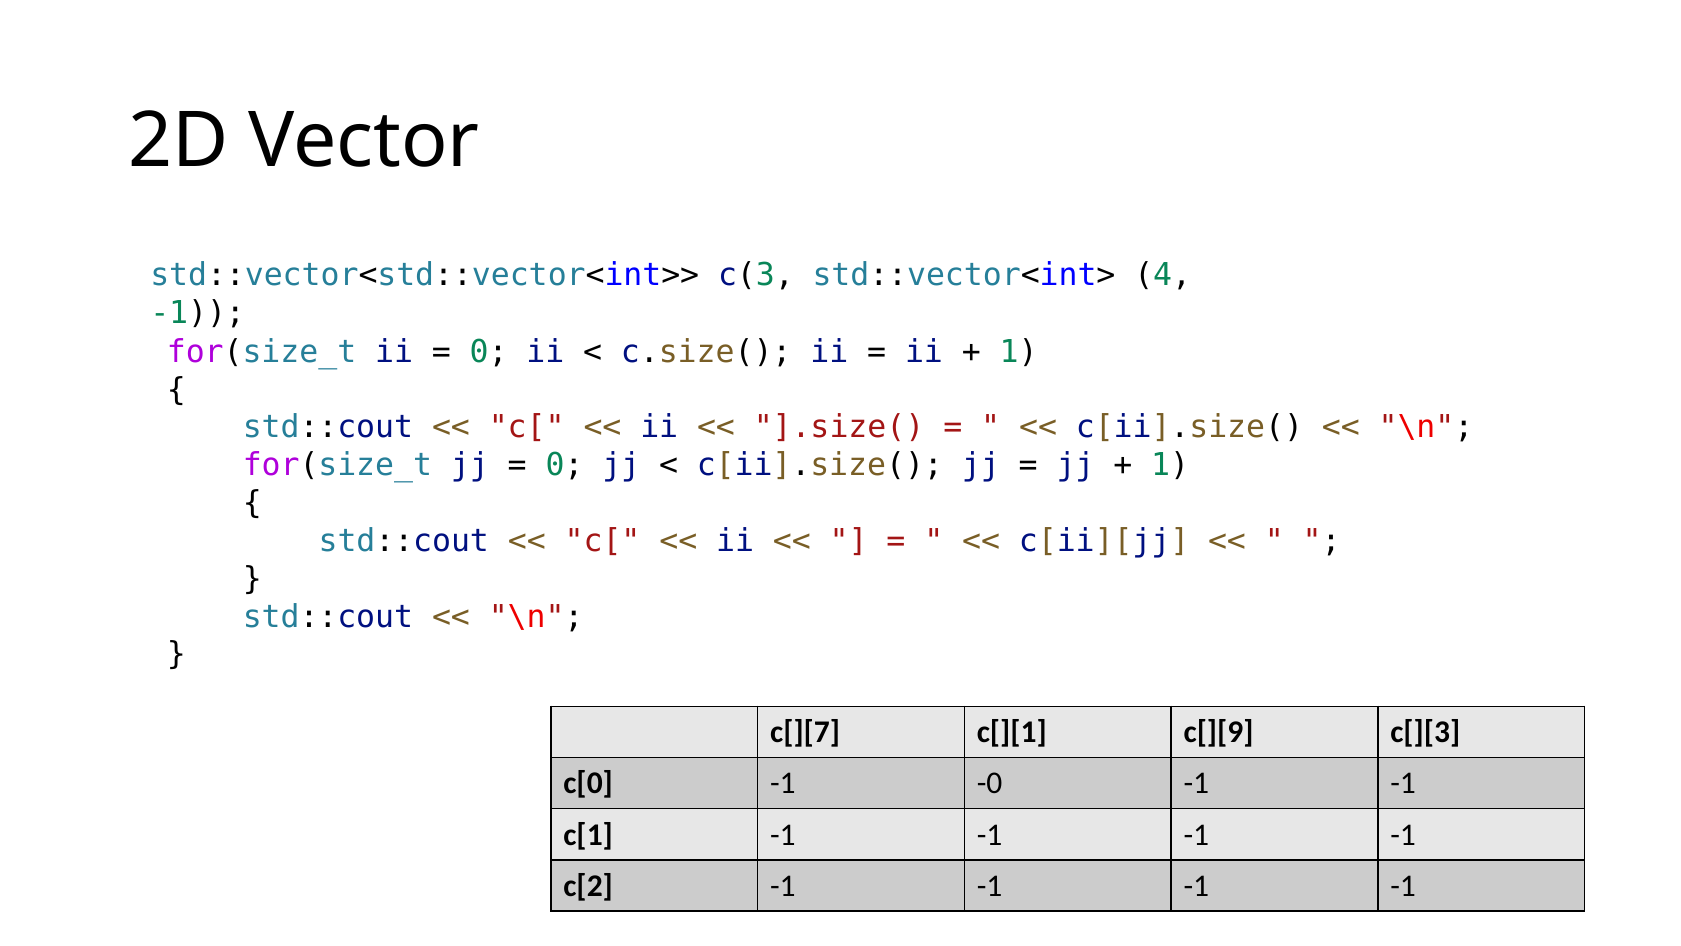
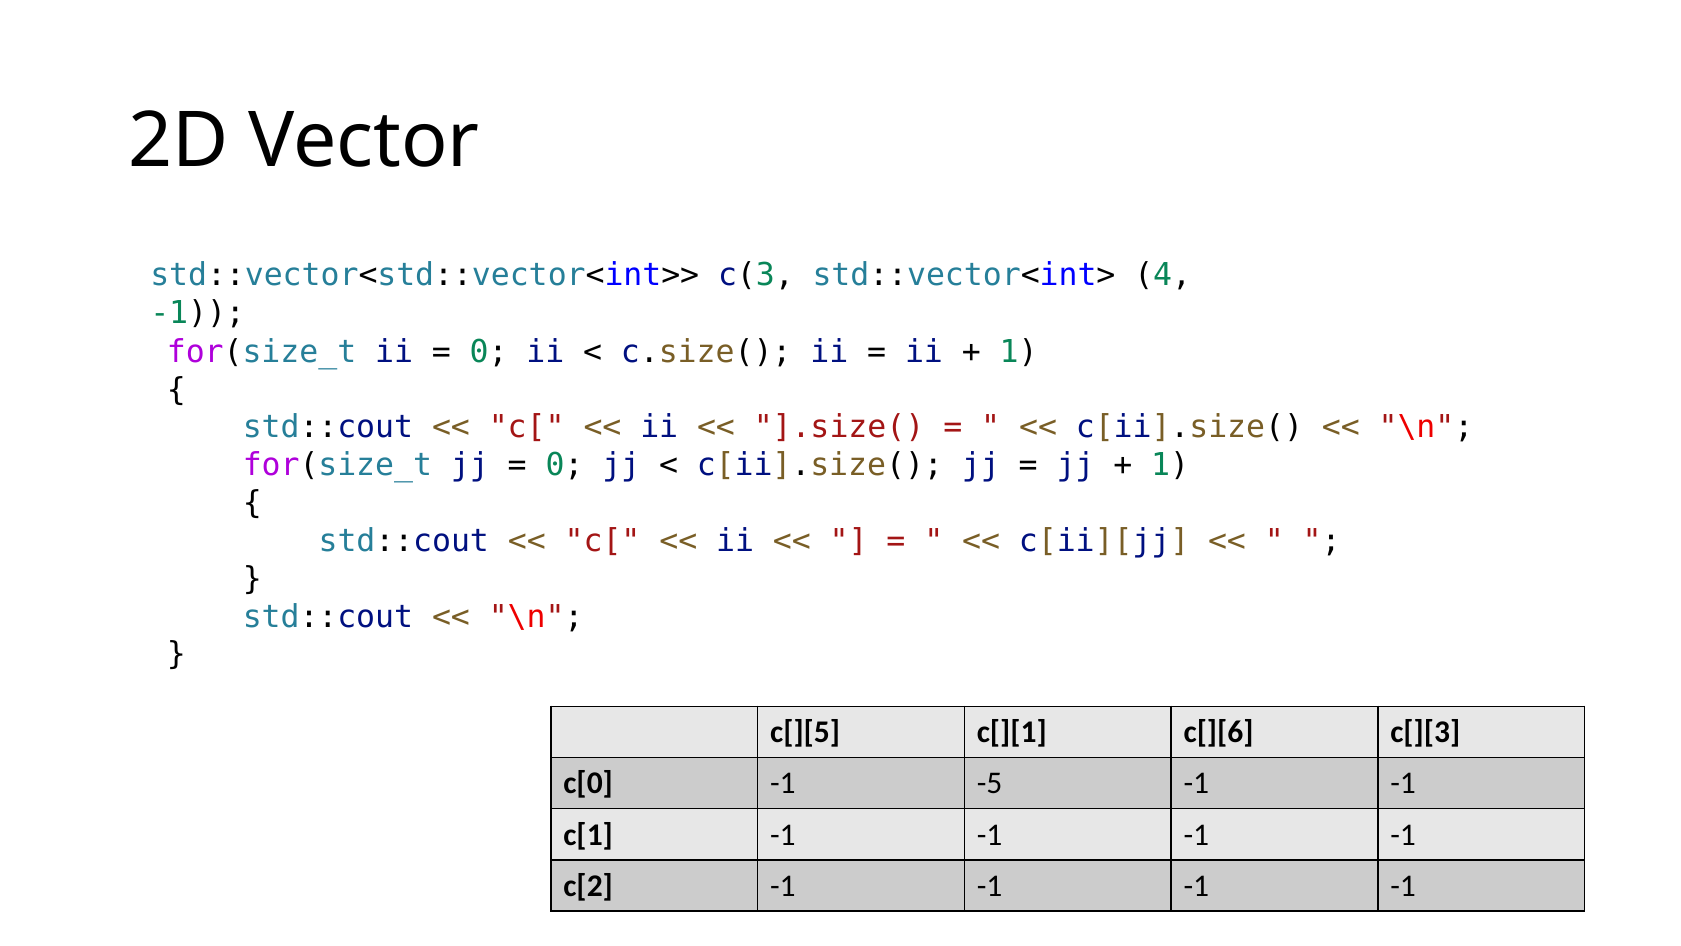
c[][7: c[][7 -> c[][5
c[][9: c[][9 -> c[][6
-0: -0 -> -5
